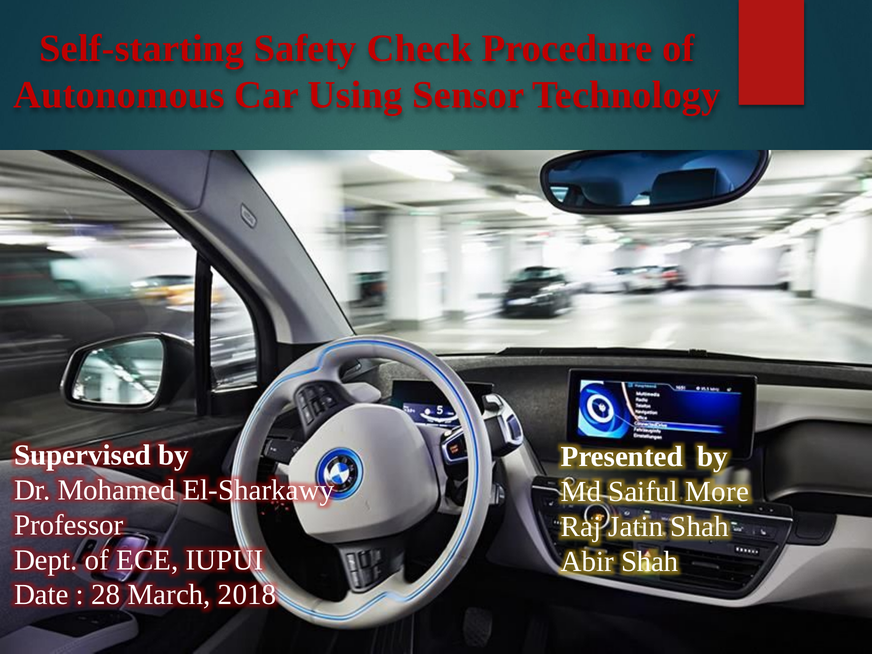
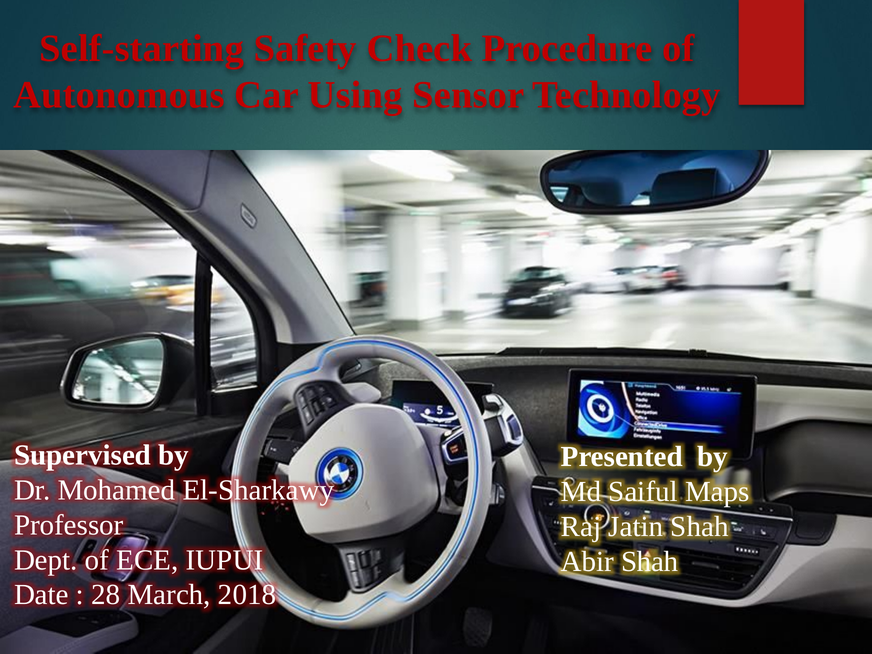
More: More -> Maps
